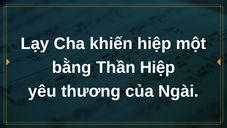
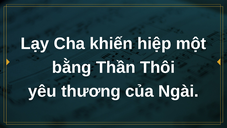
Thần Hiệp: Hiệp -> Thôi
